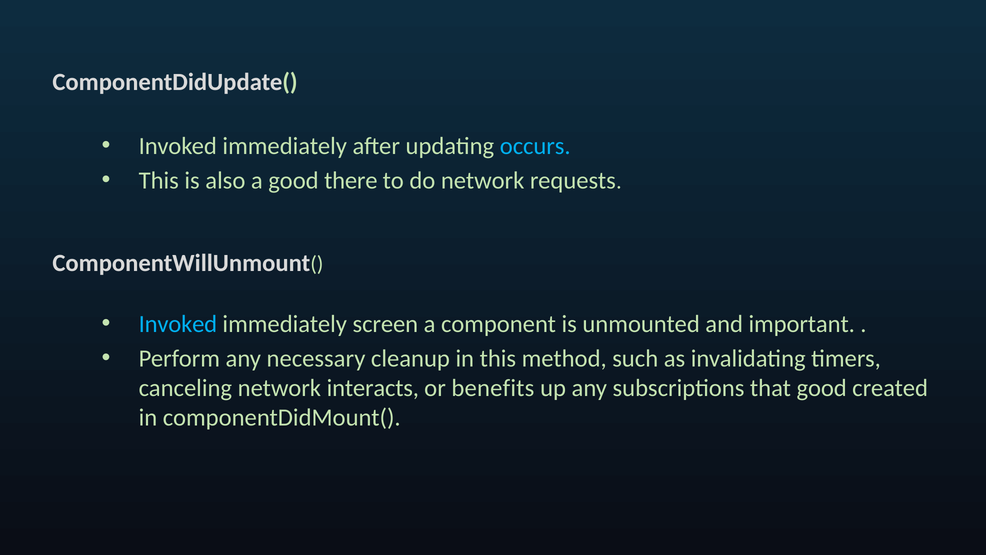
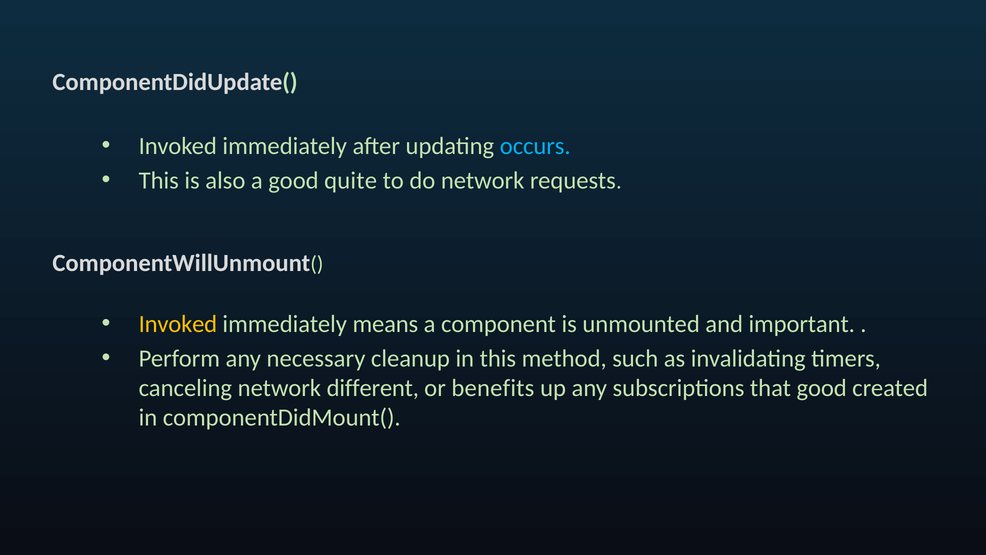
there: there -> quite
Invoked at (178, 324) colour: light blue -> yellow
screen: screen -> means
interacts: interacts -> different
